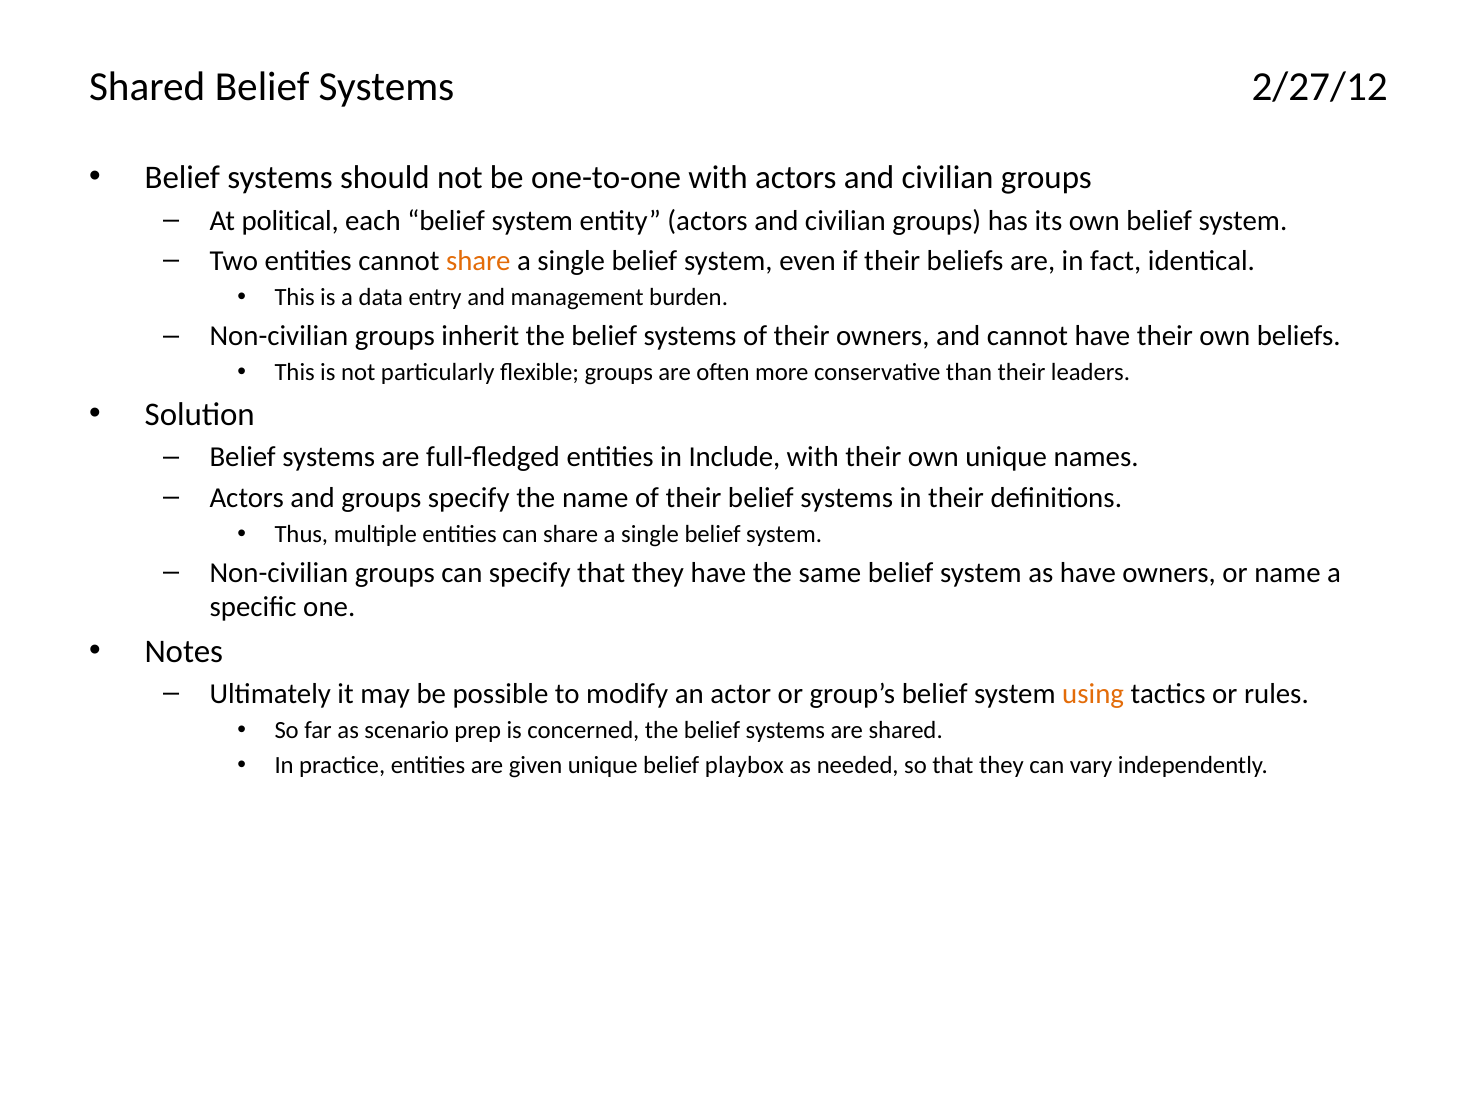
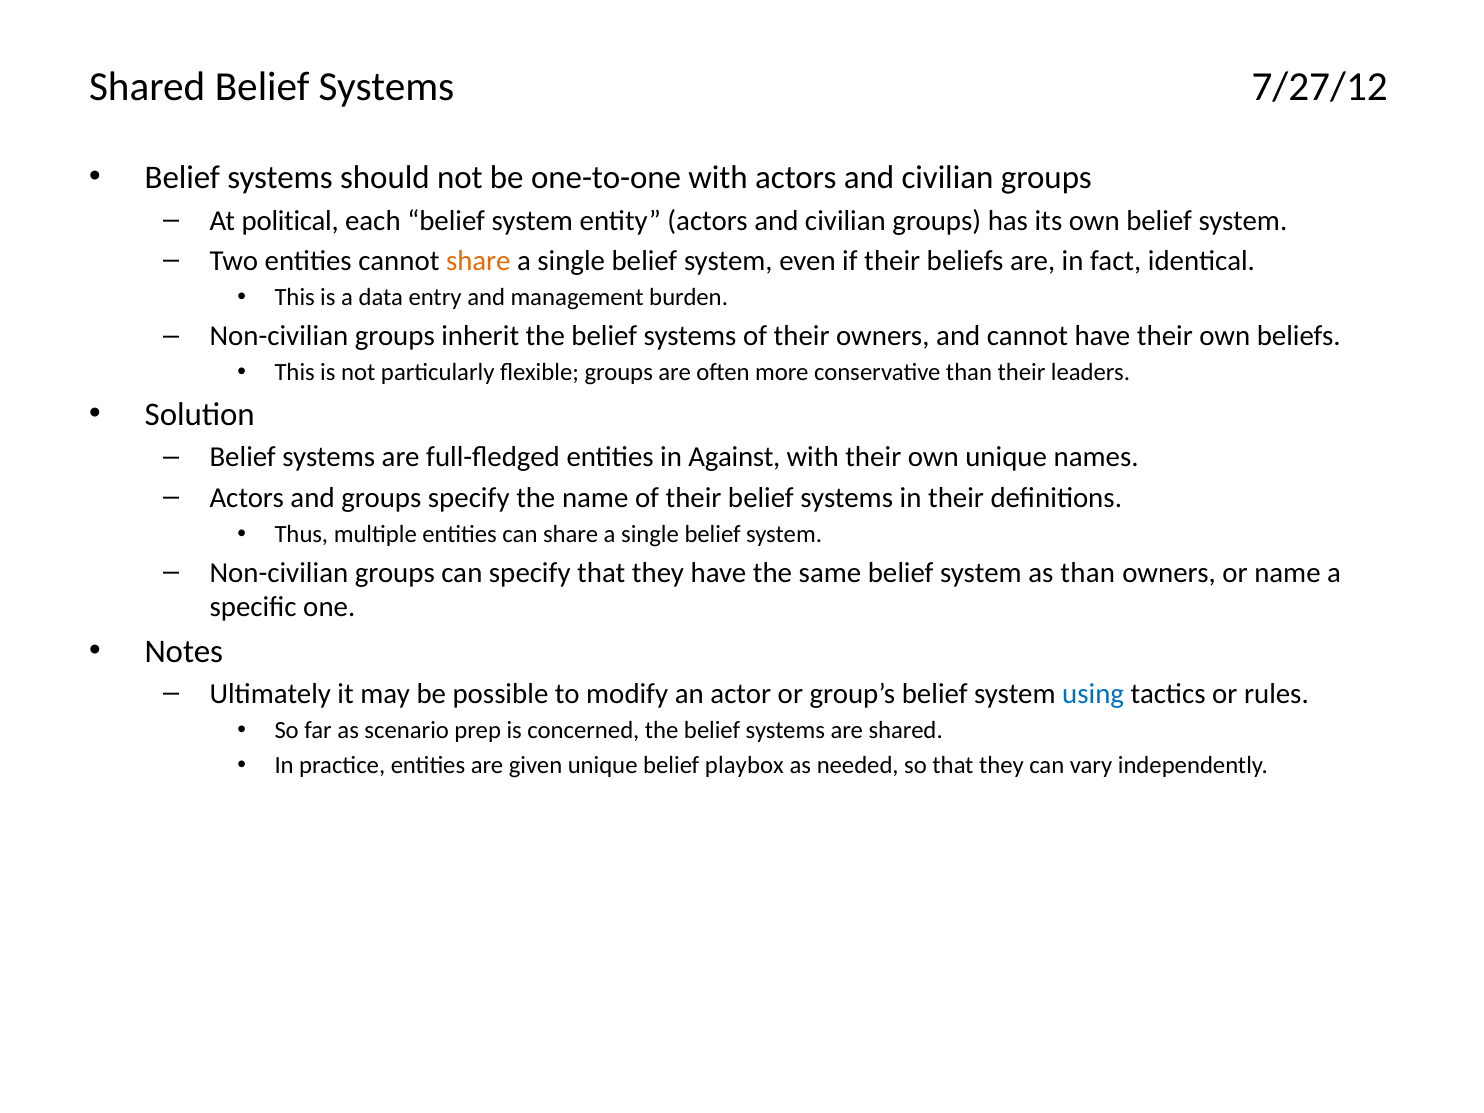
2/27/12: 2/27/12 -> 7/27/12
Include: Include -> Against
as have: have -> than
using colour: orange -> blue
